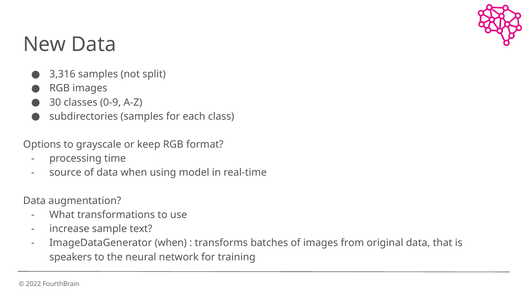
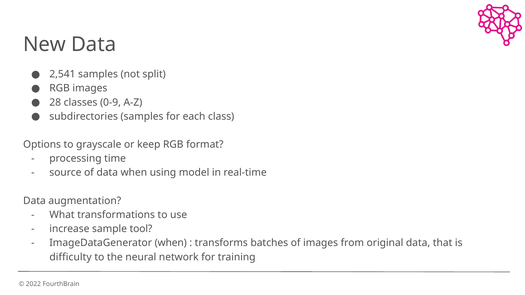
3,316: 3,316 -> 2,541
30: 30 -> 28
text: text -> tool
speakers: speakers -> difficulty
